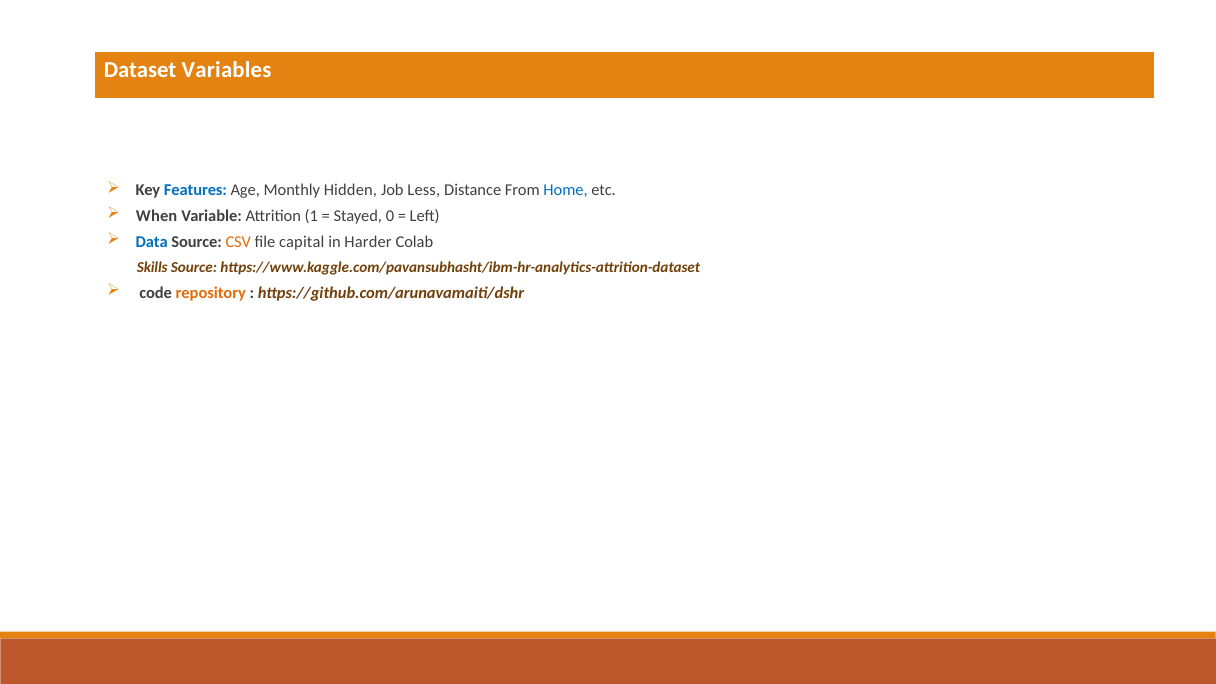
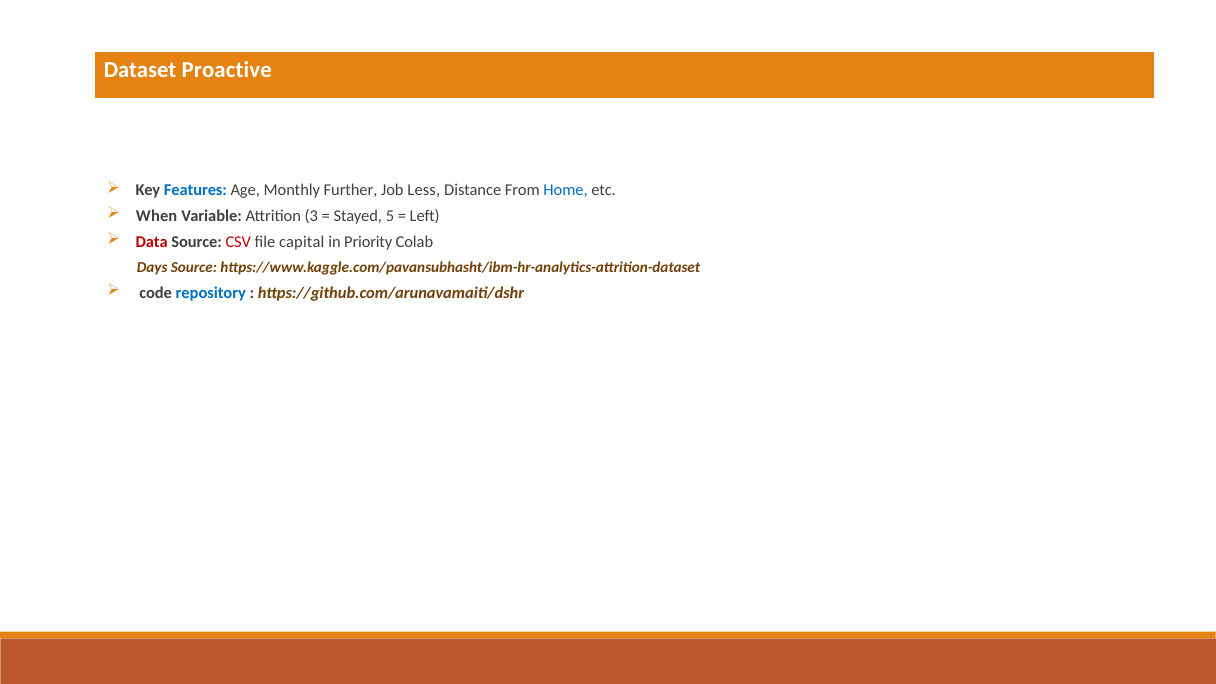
Variables: Variables -> Proactive
Hidden: Hidden -> Further
1: 1 -> 3
0: 0 -> 5
Data at (152, 242) colour: blue -> red
CSV colour: orange -> red
Harder: Harder -> Priority
Skills: Skills -> Days
repository colour: orange -> blue
